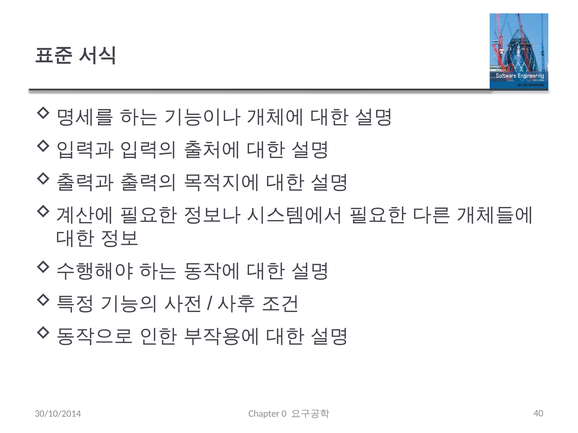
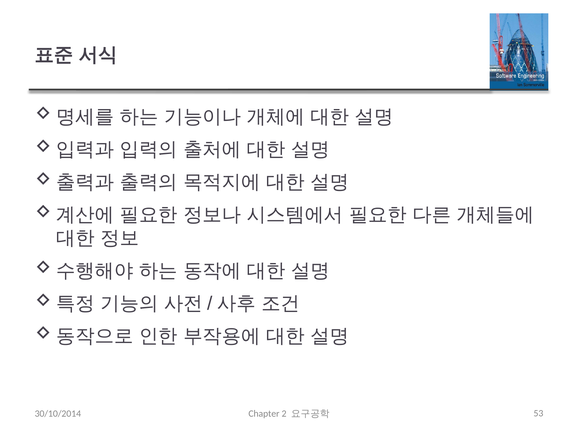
0: 0 -> 2
40: 40 -> 53
